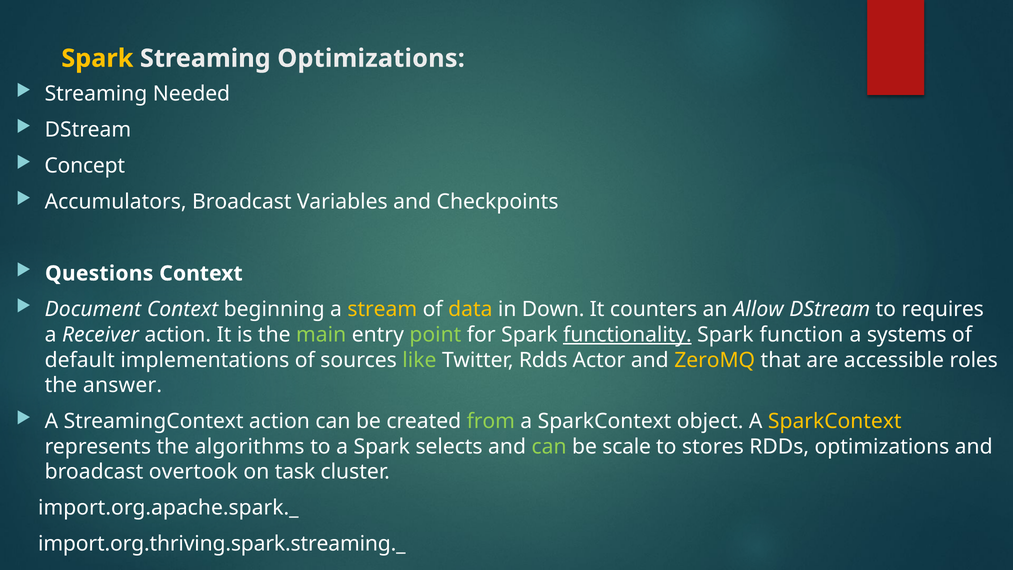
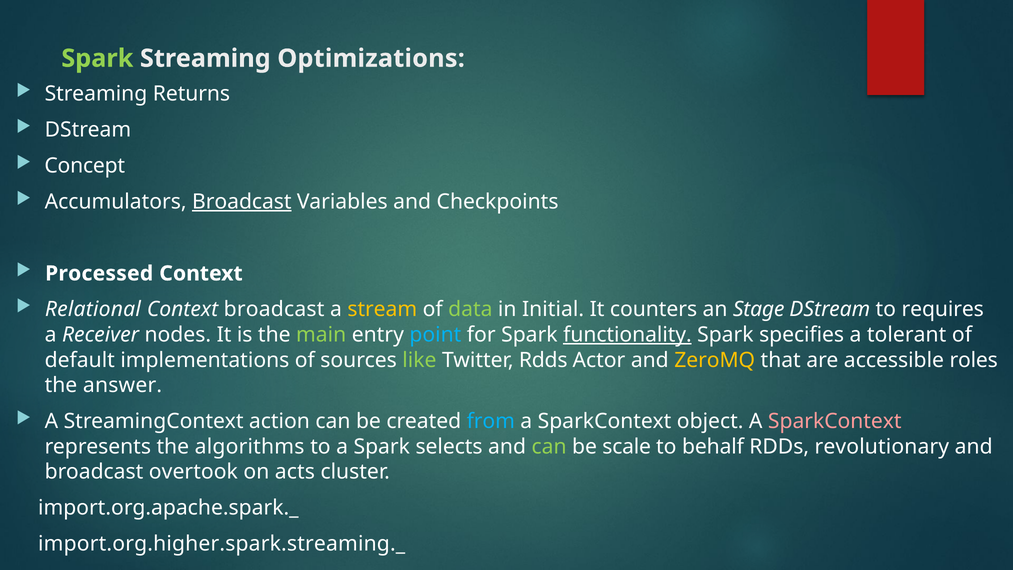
Spark at (97, 58) colour: yellow -> light green
Needed: Needed -> Returns
Broadcast at (242, 202) underline: none -> present
Questions: Questions -> Processed
Document: Document -> Relational
Context beginning: beginning -> broadcast
data colour: yellow -> light green
Down: Down -> Initial
Allow: Allow -> Stage
Receiver action: action -> nodes
point colour: light green -> light blue
function: function -> specifies
systems: systems -> tolerant
from colour: light green -> light blue
SparkContext at (835, 421) colour: yellow -> pink
stores: stores -> behalf
RDDs optimizations: optimizations -> revolutionary
task: task -> acts
import.org.thriving.spark.streaming._: import.org.thriving.spark.streaming._ -> import.org.higher.spark.streaming._
